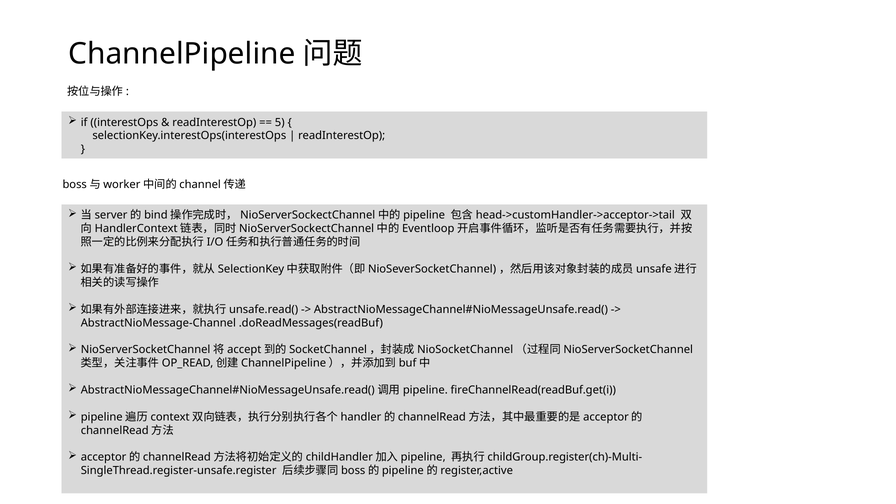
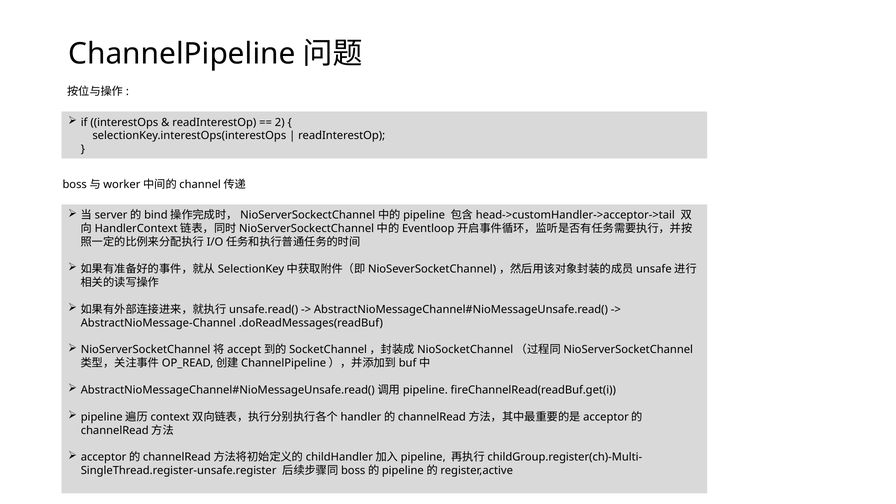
5: 5 -> 2
